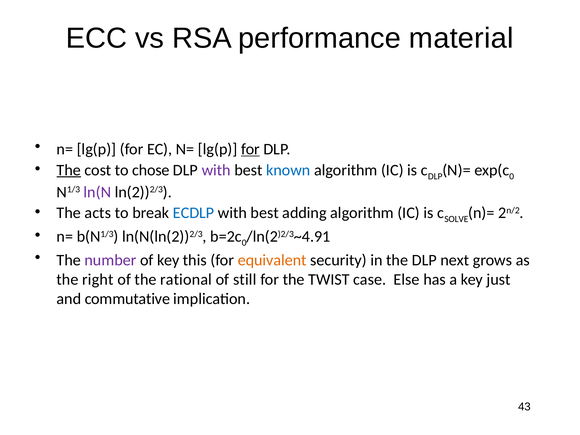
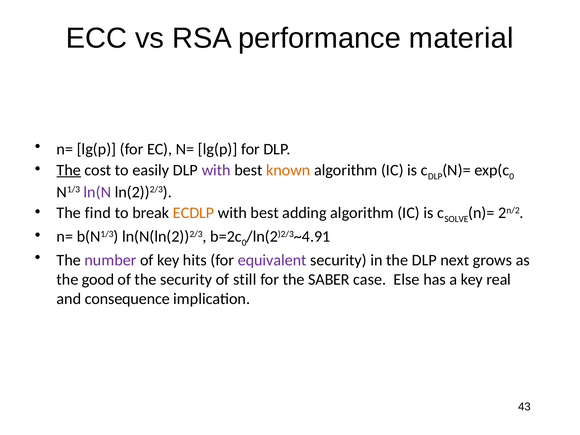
for at (250, 149) underline: present -> none
chose: chose -> easily
known colour: blue -> orange
acts: acts -> find
ECDLP colour: blue -> orange
this: this -> hits
equivalent colour: orange -> purple
right: right -> good
the rational: rational -> security
TWIST: TWIST -> SABER
just: just -> real
commutative: commutative -> consequence
